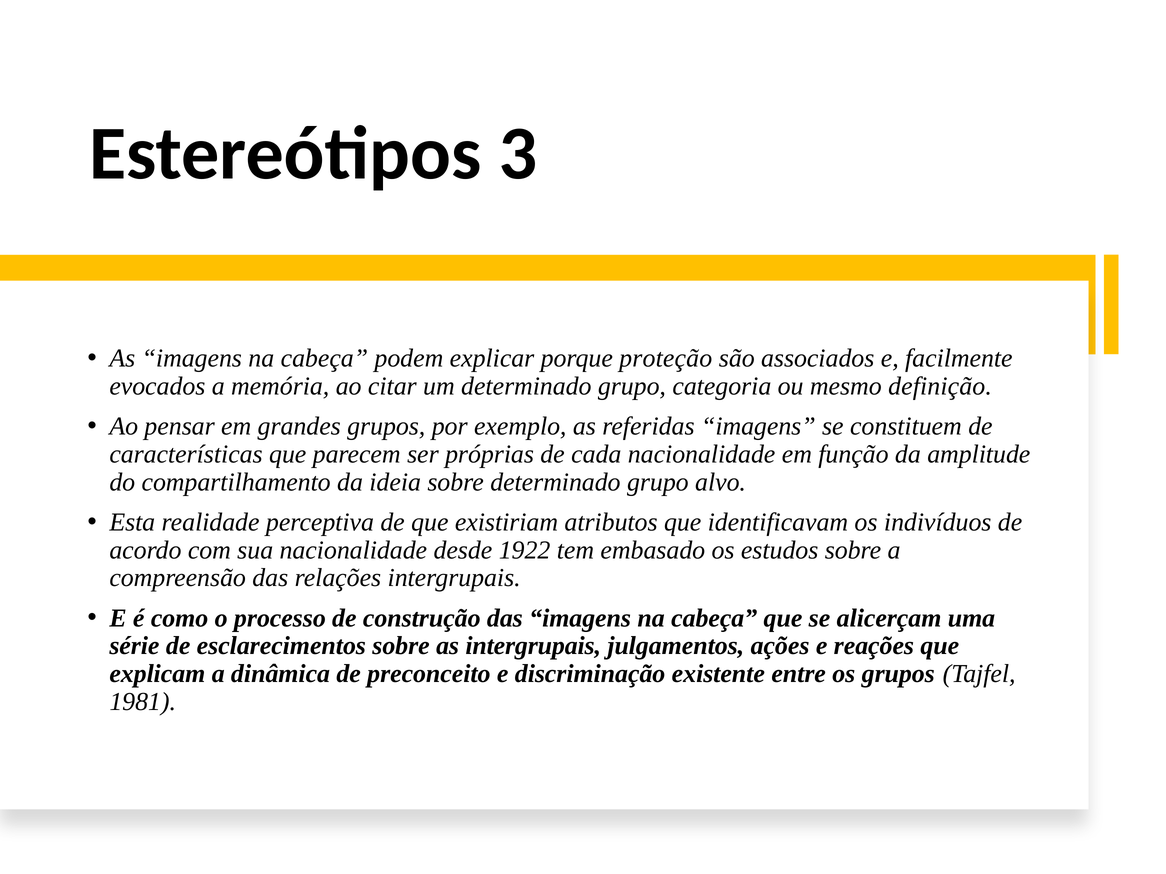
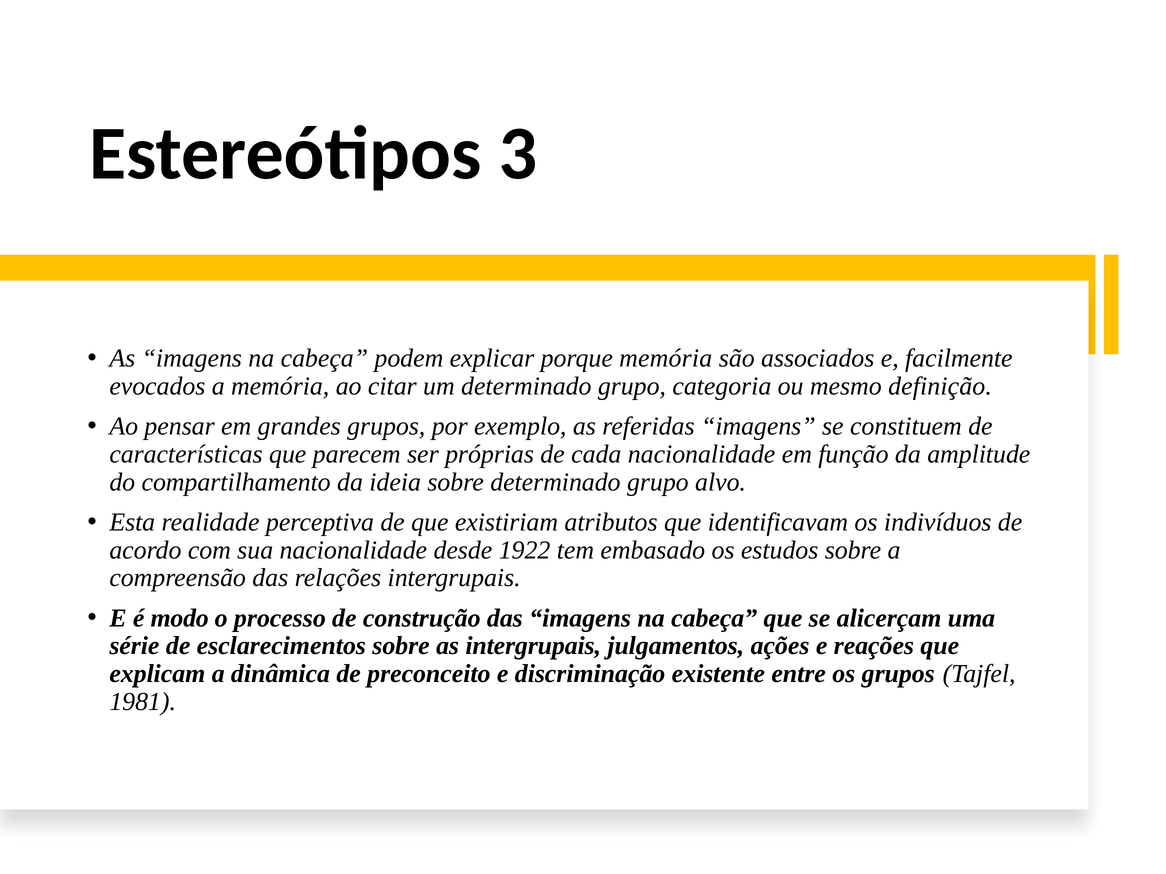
porque proteção: proteção -> memória
como: como -> modo
